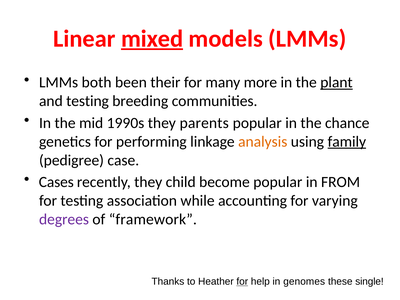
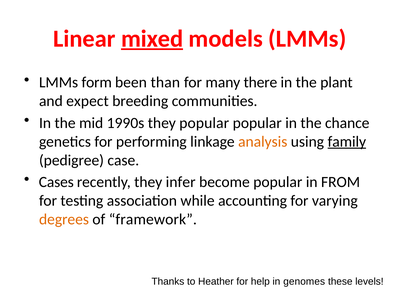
both: both -> form
their: their -> than
more: more -> there
plant underline: present -> none
and testing: testing -> expect
they parents: parents -> popular
child: child -> infer
degrees colour: purple -> orange
for at (242, 282) underline: present -> none
single: single -> levels
